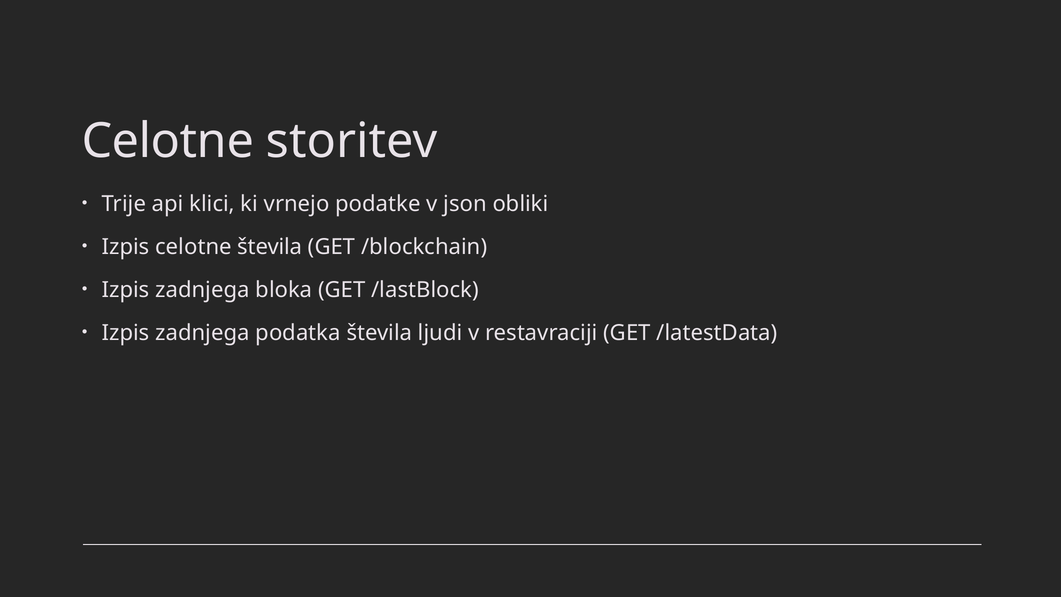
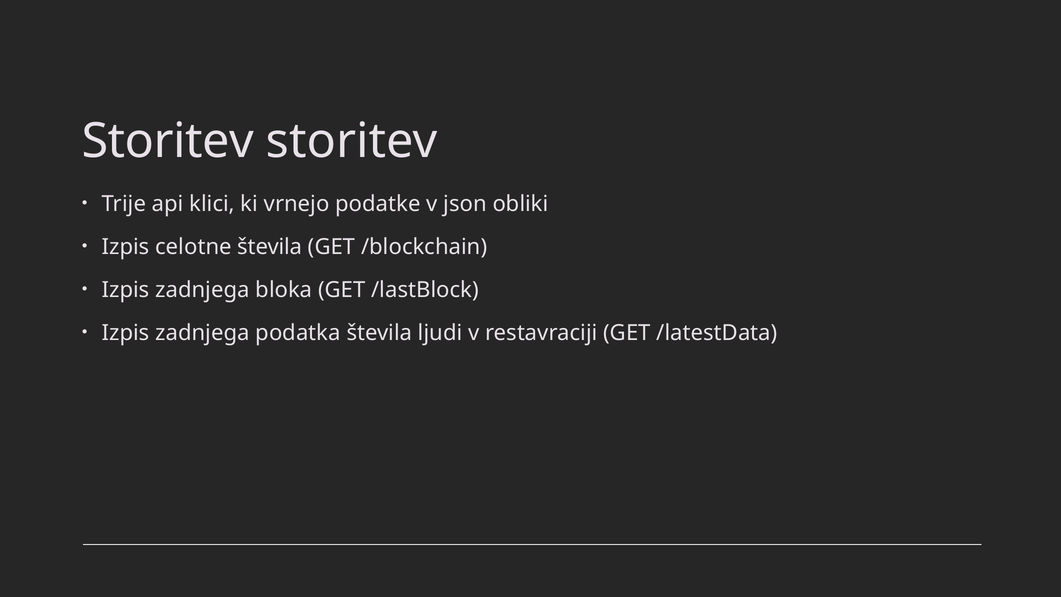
Celotne at (168, 141): Celotne -> Storitev
